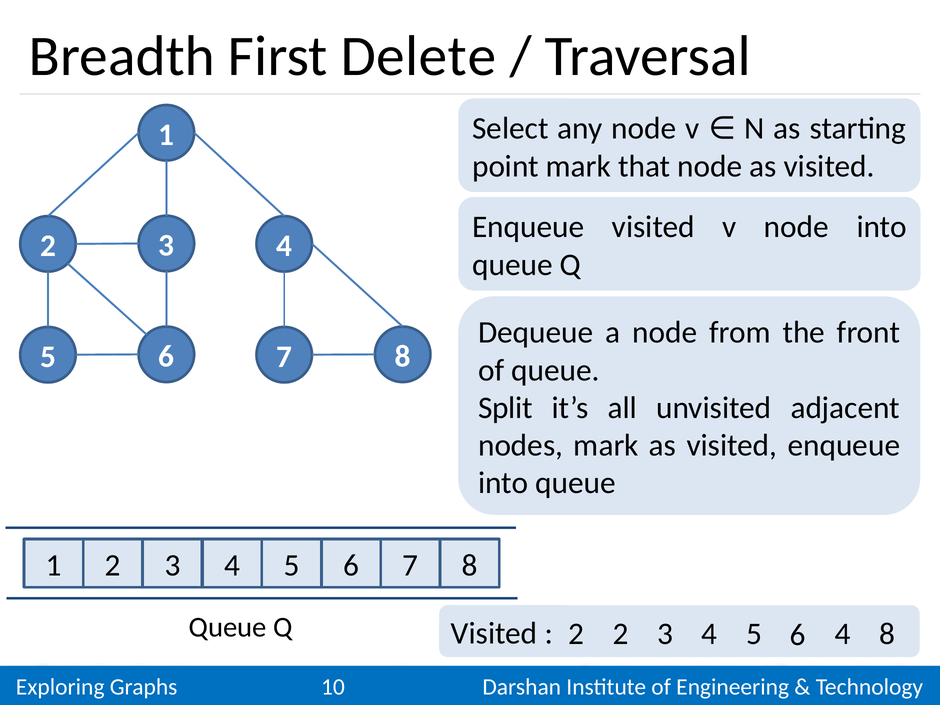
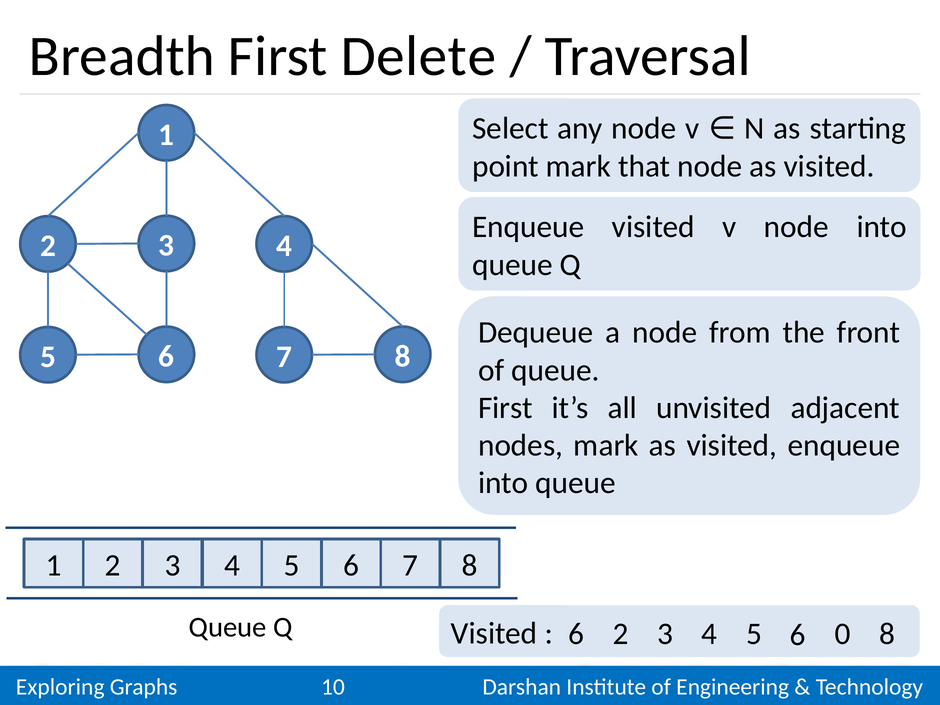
Split at (505, 408): Split -> First
2 at (576, 634): 2 -> 6
4 4: 4 -> 0
